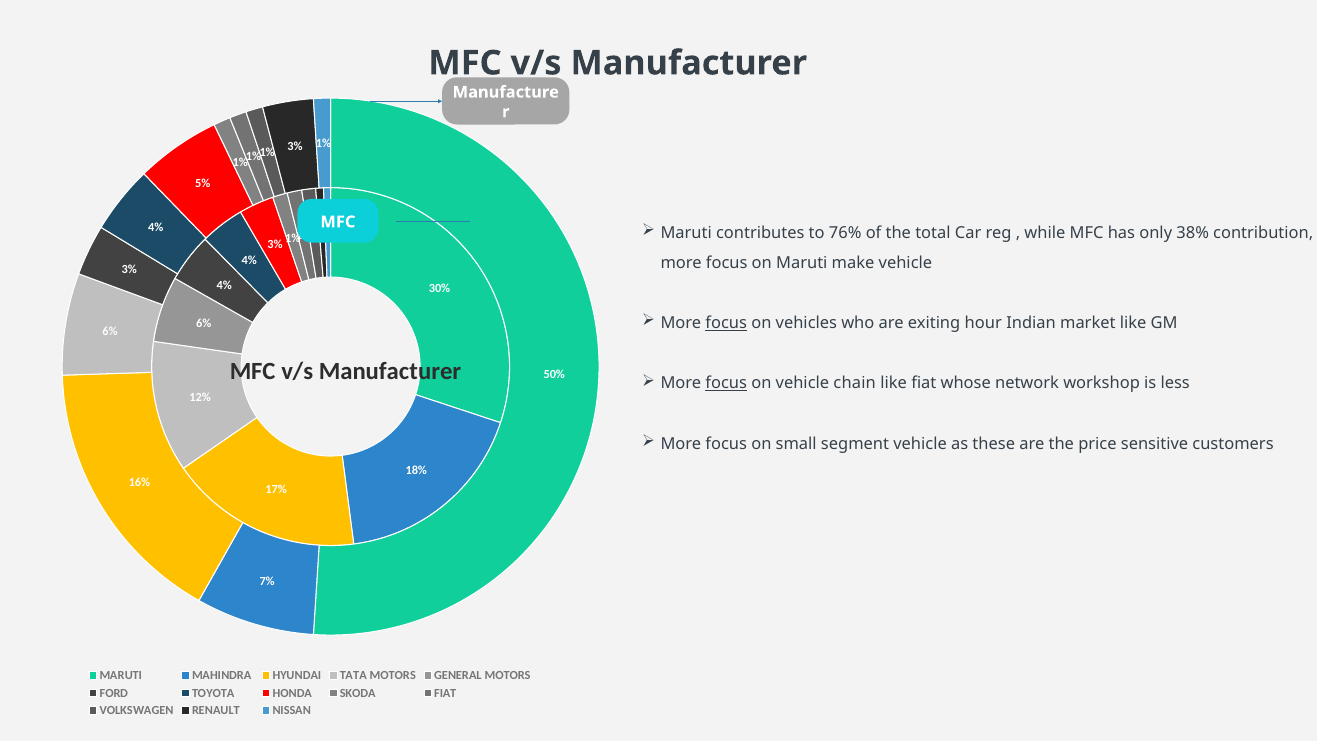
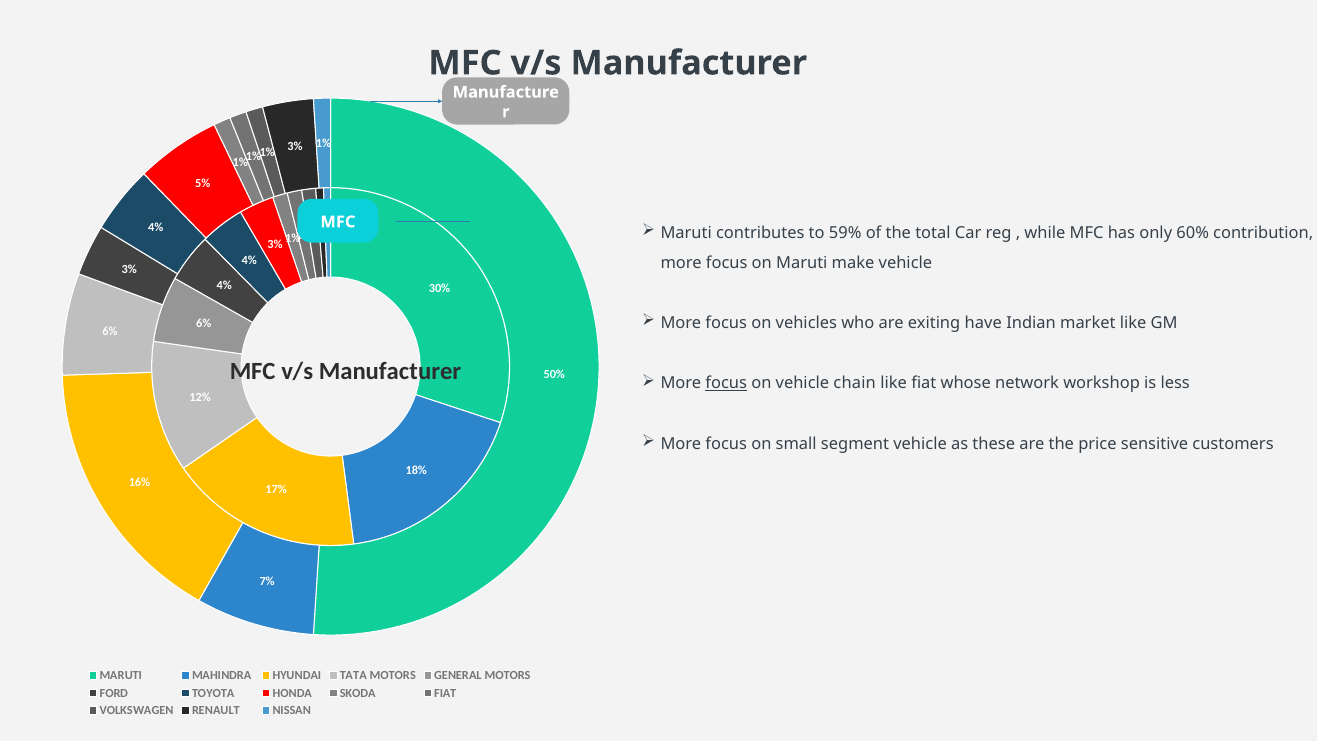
76%: 76% -> 59%
38%: 38% -> 60%
focus at (726, 323) underline: present -> none
hour: hour -> have
